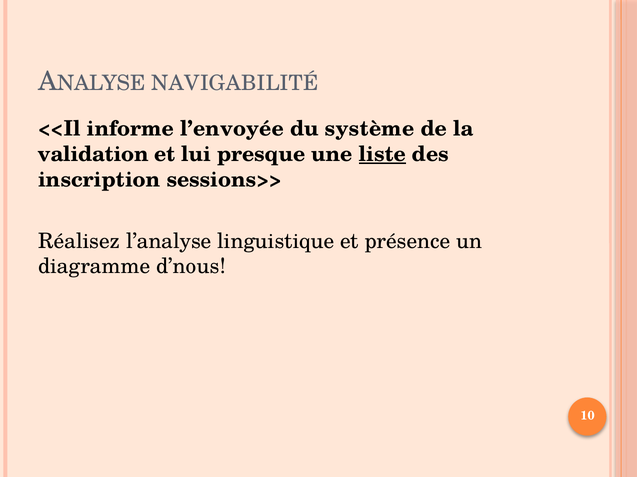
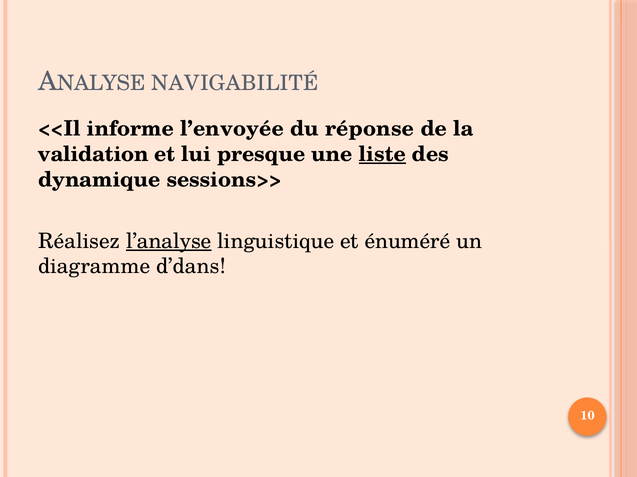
système: système -> réponse
inscription: inscription -> dynamique
l’analyse underline: none -> present
présence: présence -> énuméré
d’nous: d’nous -> d’dans
